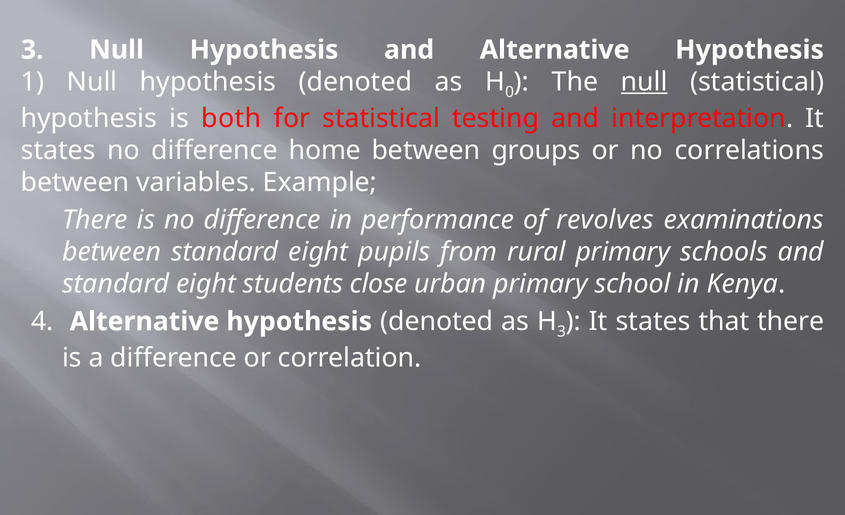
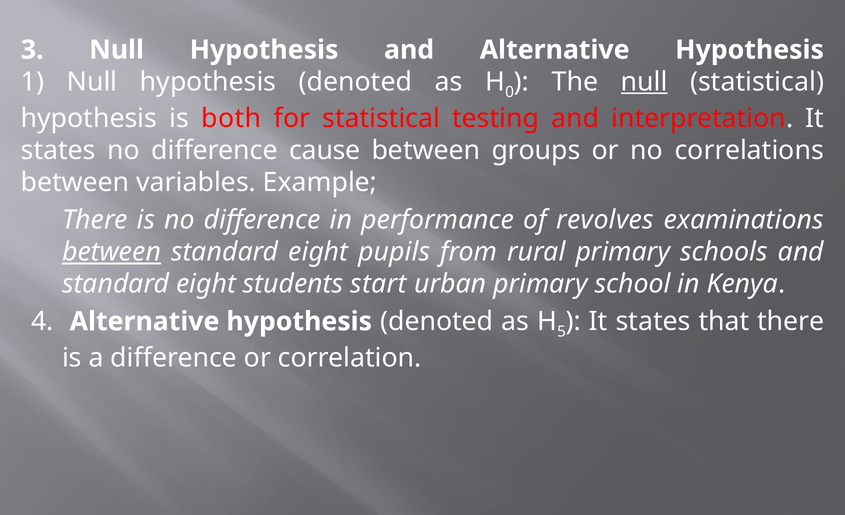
home: home -> cause
between at (112, 252) underline: none -> present
close: close -> start
3 at (561, 332): 3 -> 5
